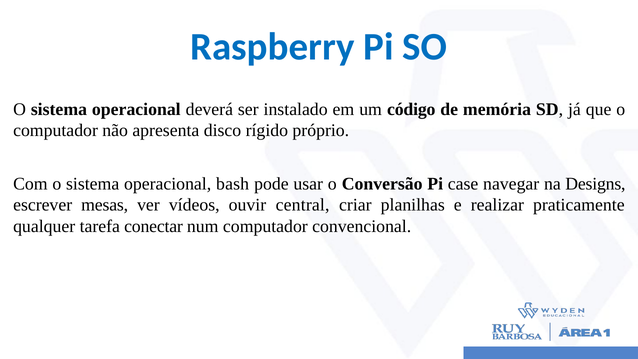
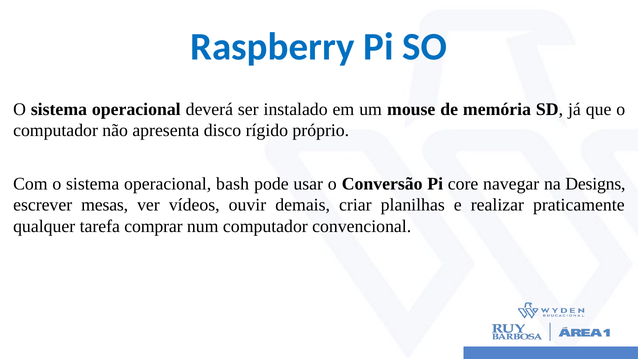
código: código -> mouse
case: case -> core
central: central -> demais
conectar: conectar -> comprar
